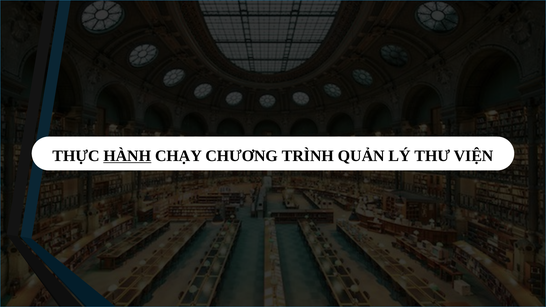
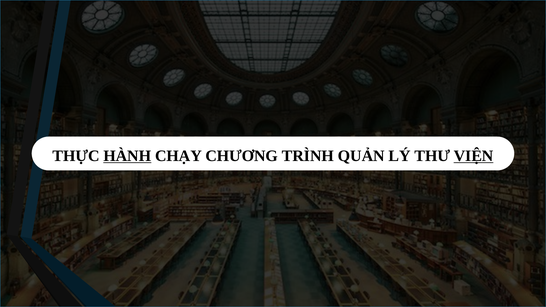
VIỆN underline: none -> present
